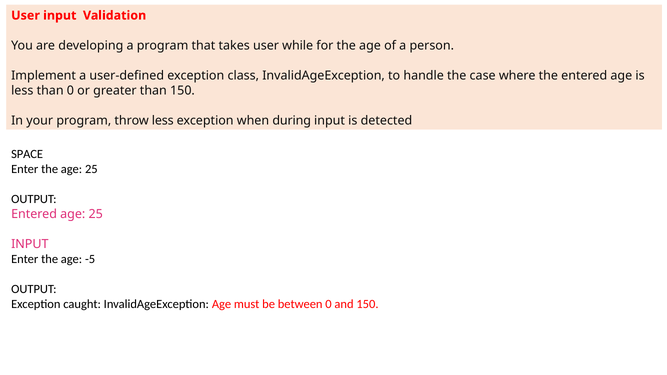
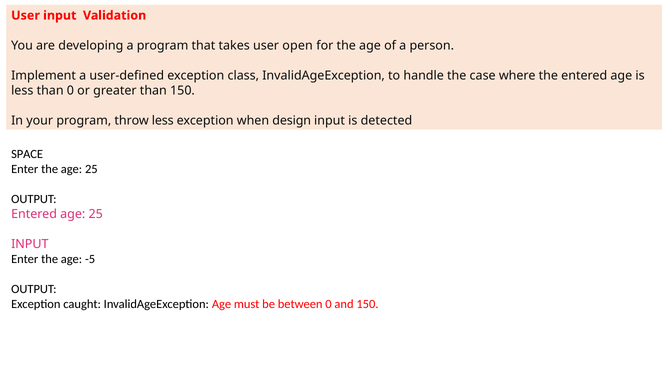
while: while -> open
during: during -> design
